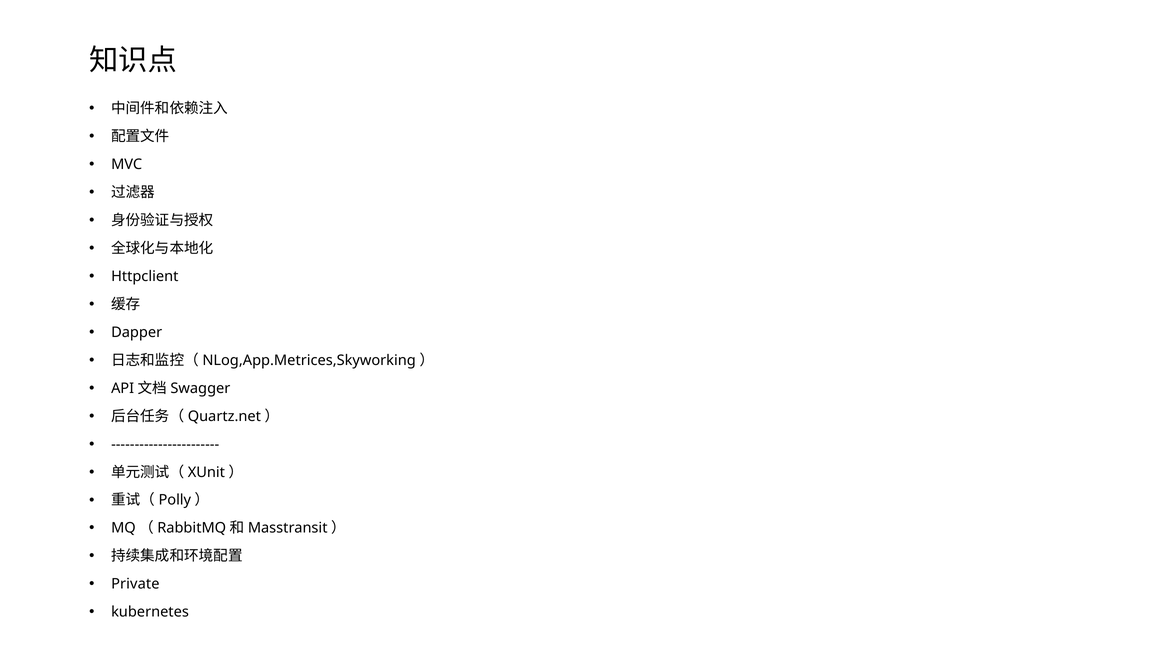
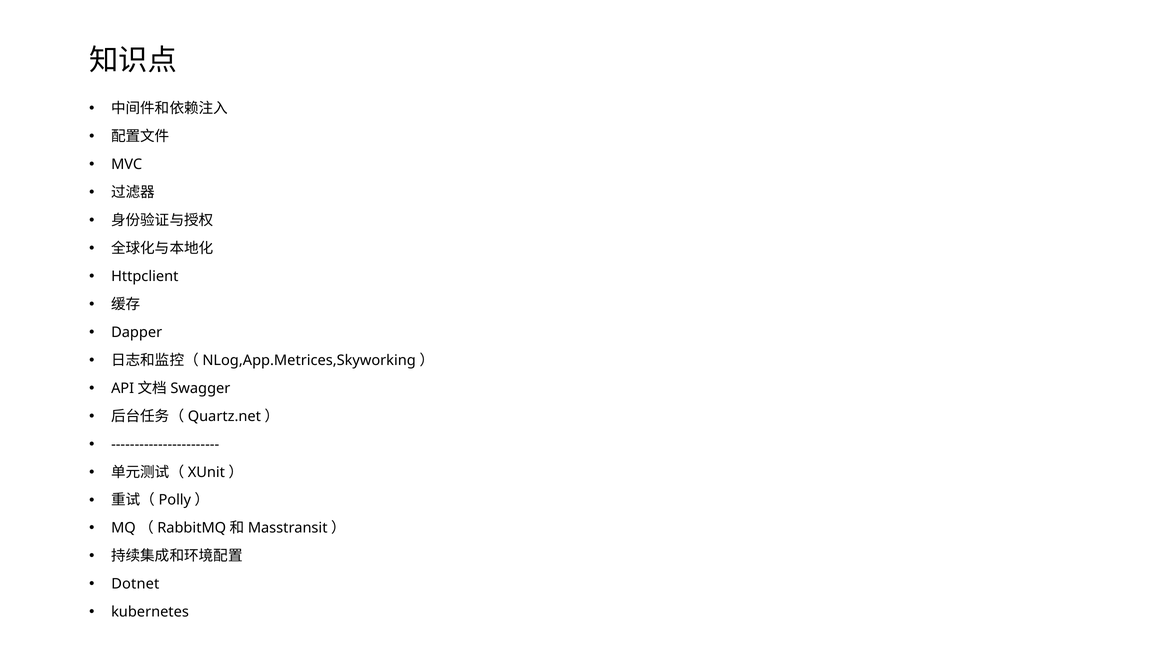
Private: Private -> Dotnet
